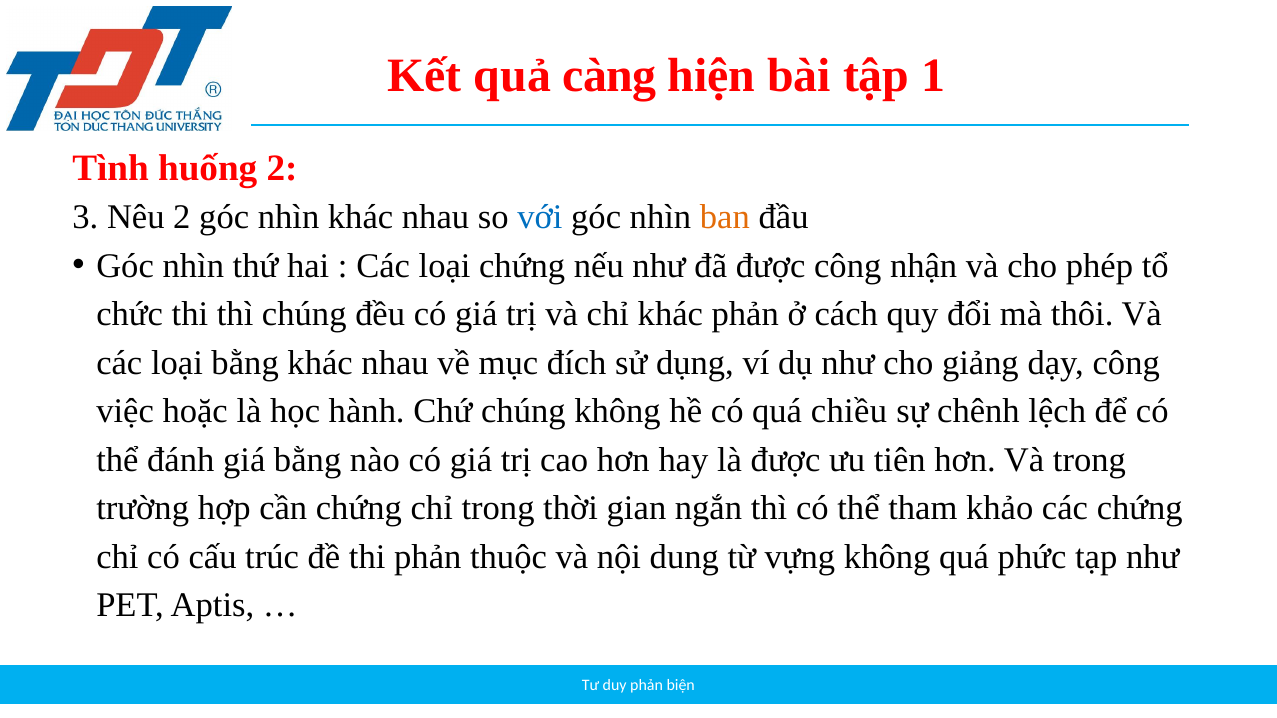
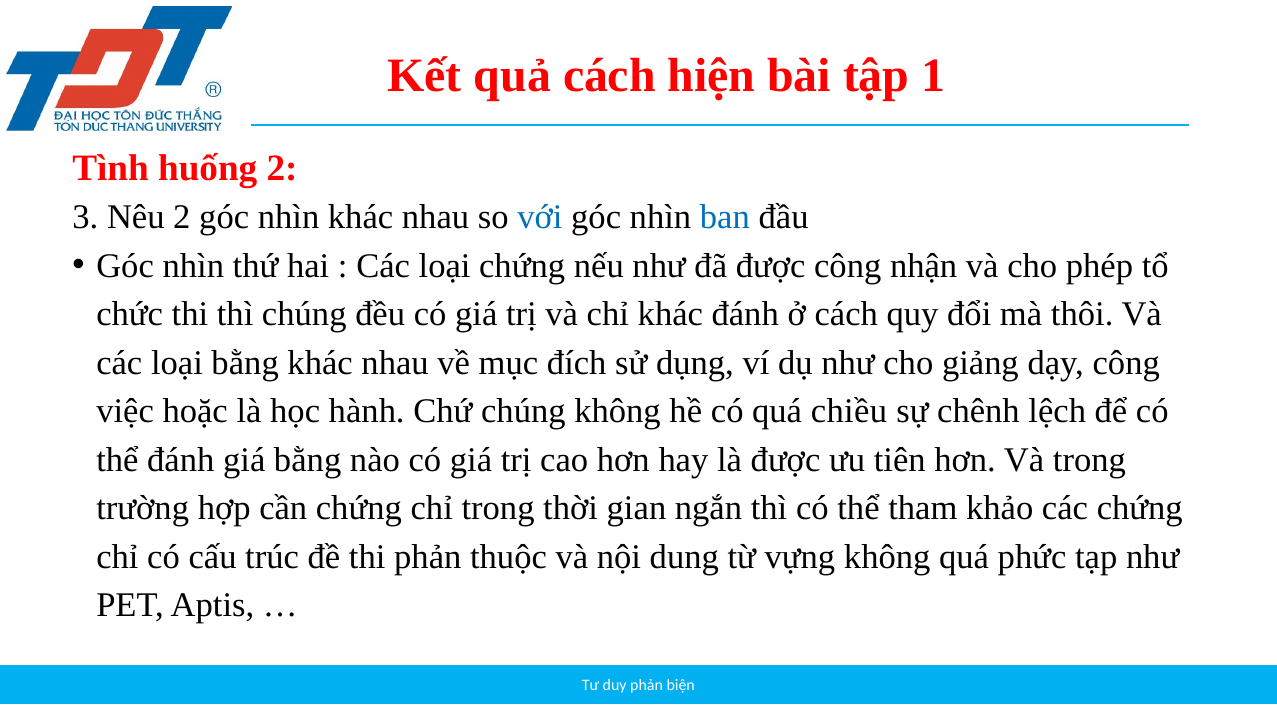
quả càng: càng -> cách
ban colour: orange -> blue
khác phản: phản -> đánh
